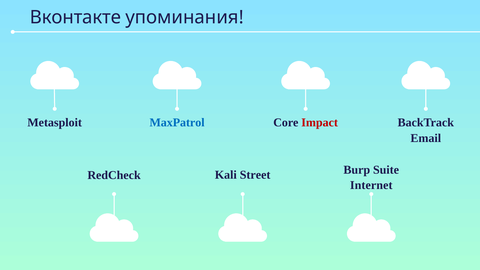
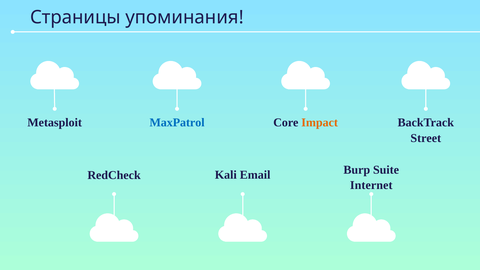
Вконтакте: Вконтакте -> Страницы
Impact colour: red -> orange
Email: Email -> Street
Street: Street -> Email
